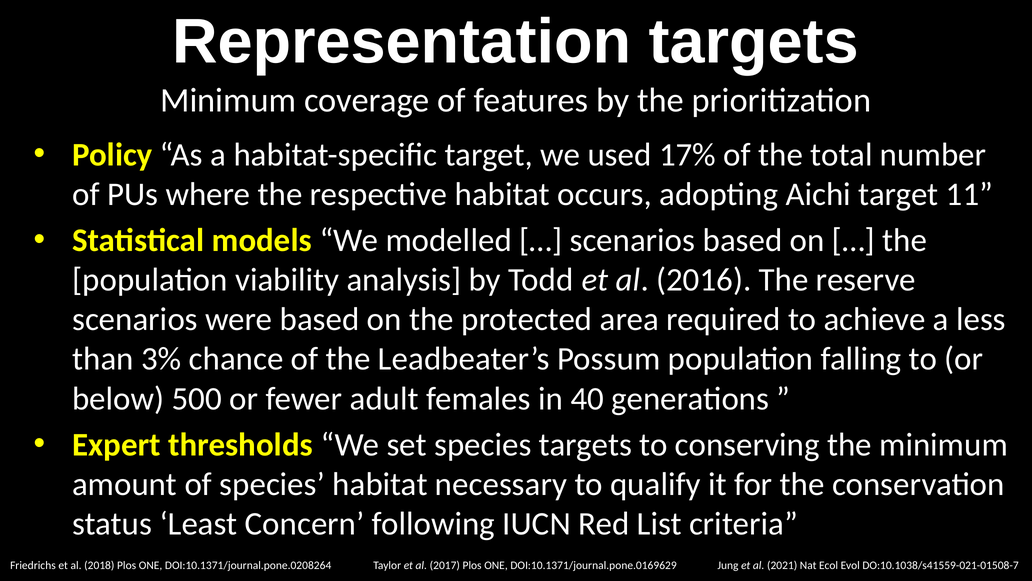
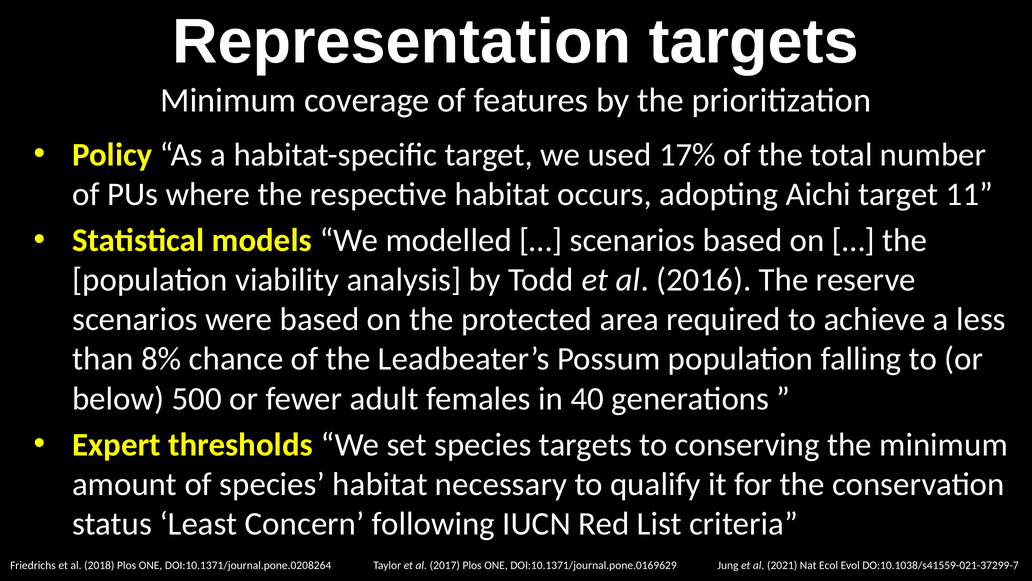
3%: 3% -> 8%
DO:10.1038/s41559-021-01508-7: DO:10.1038/s41559-021-01508-7 -> DO:10.1038/s41559-021-37299-7
